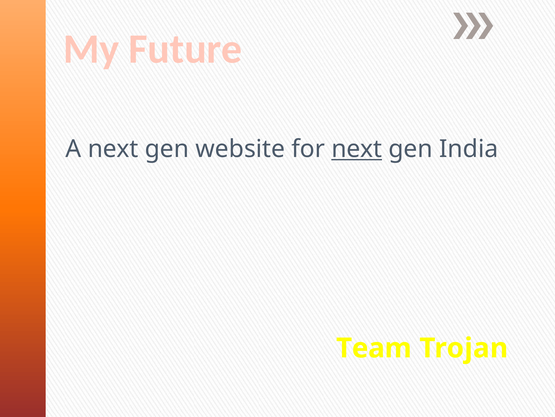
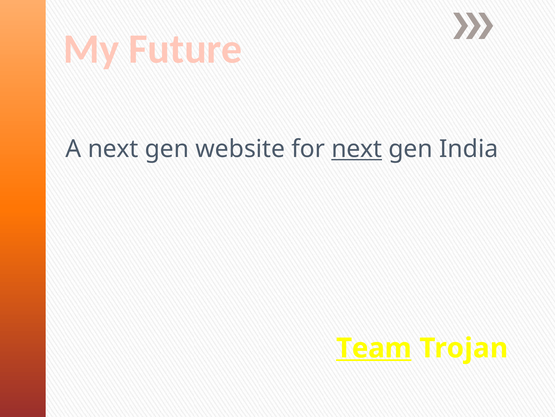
Team underline: none -> present
